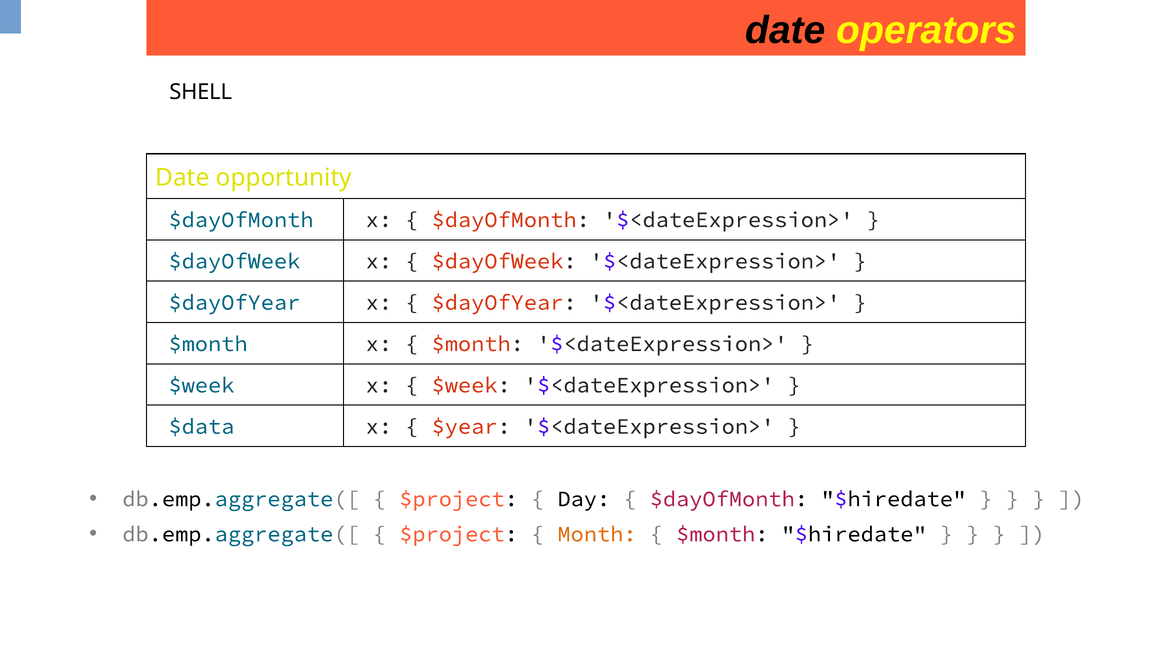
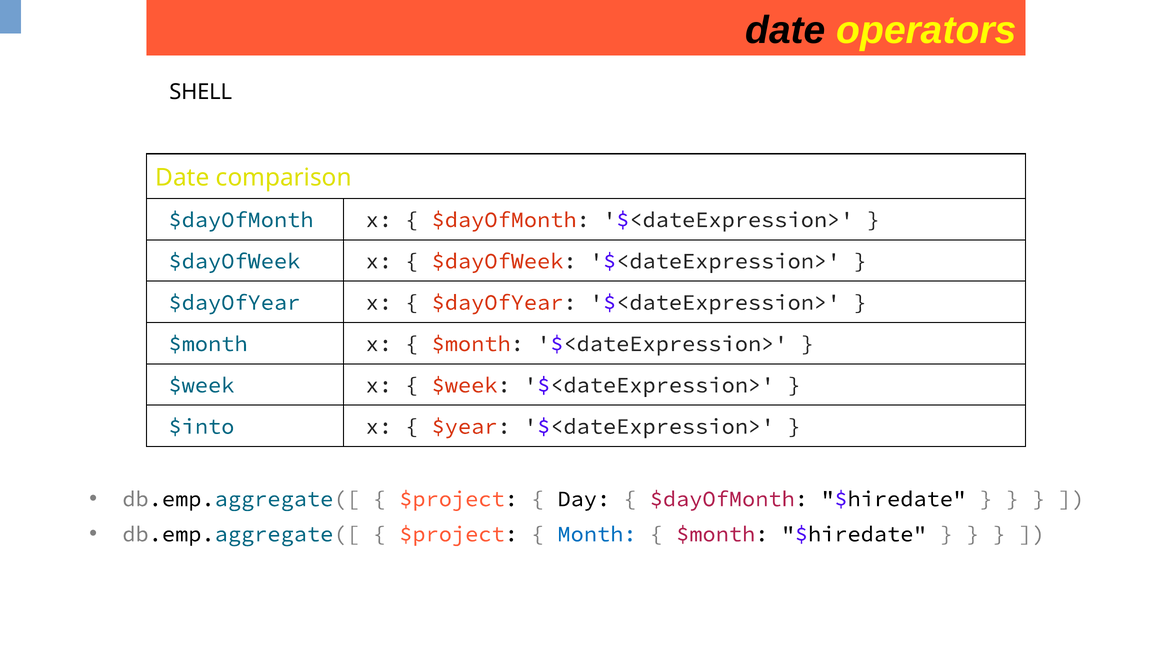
opportunity: opportunity -> comparison
$data: $data -> $into
Month colour: orange -> blue
